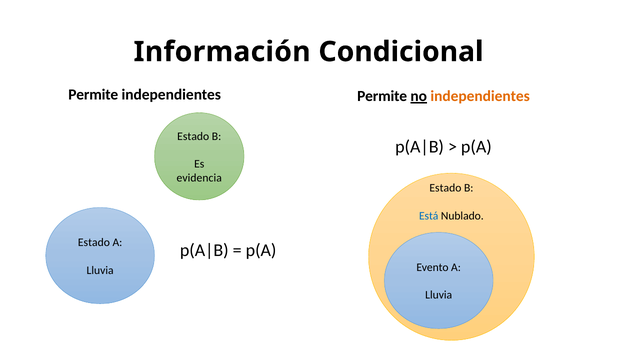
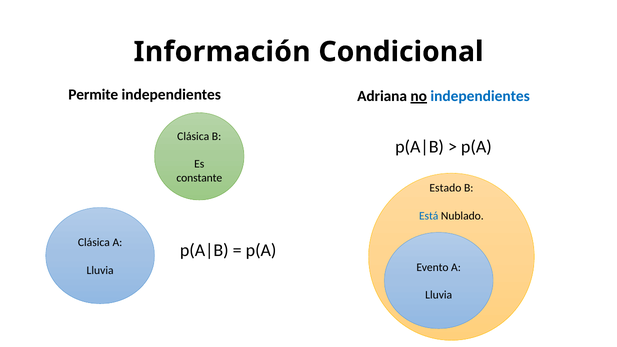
Permite at (382, 96): Permite -> Adriana
independientes at (480, 96) colour: orange -> blue
Estado at (193, 136): Estado -> Clásica
evidencia: evidencia -> constante
Estado at (94, 243): Estado -> Clásica
